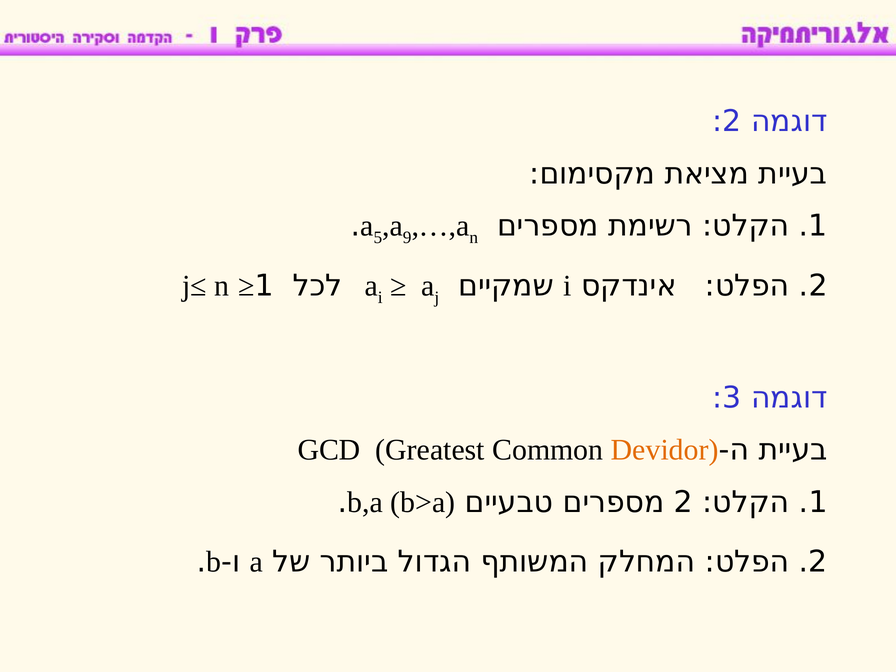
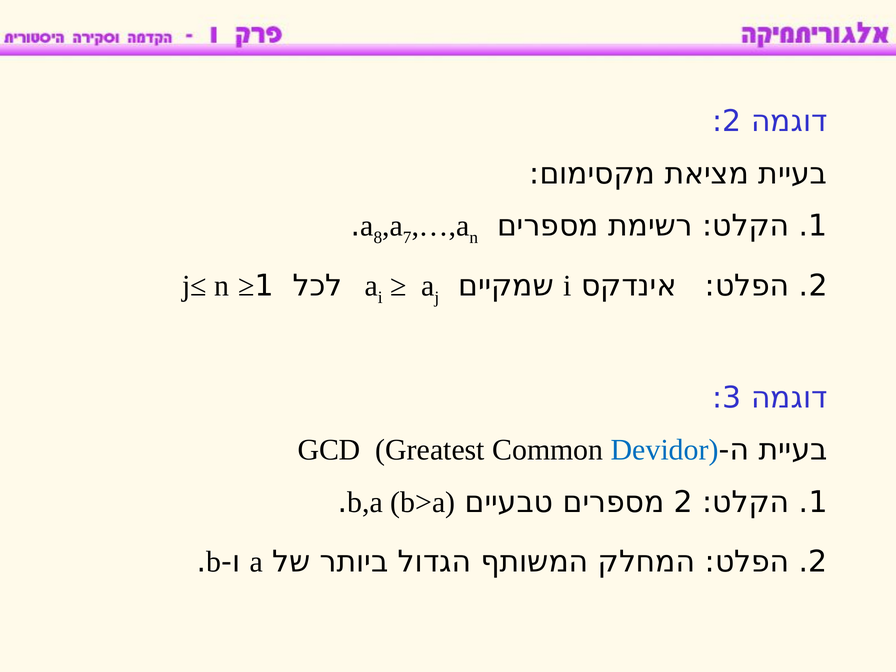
5: 5 -> 8
9: 9 -> 7
Devidor colour: orange -> blue
